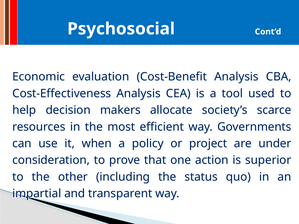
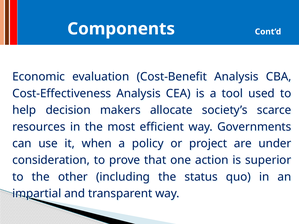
Psychosocial: Psychosocial -> Components
